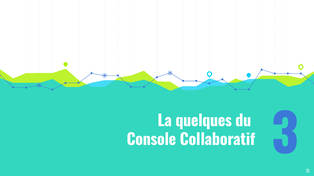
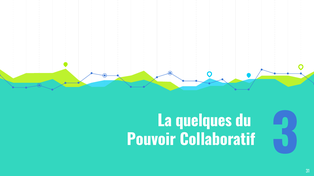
Console: Console -> Pouvoir
